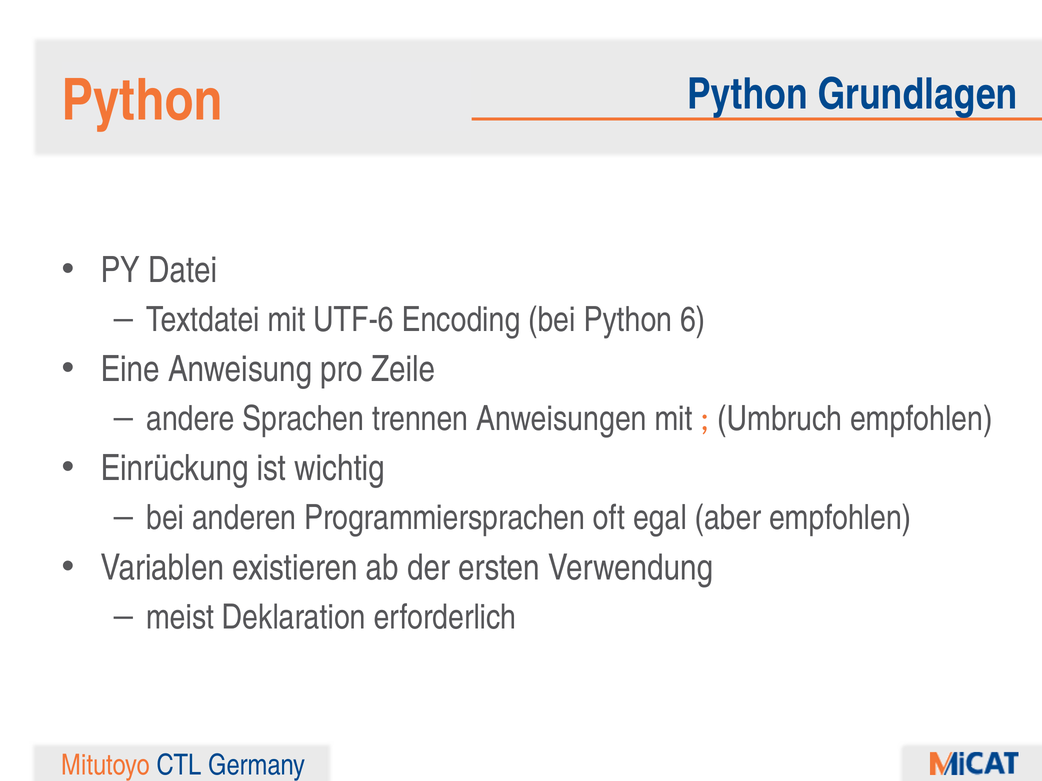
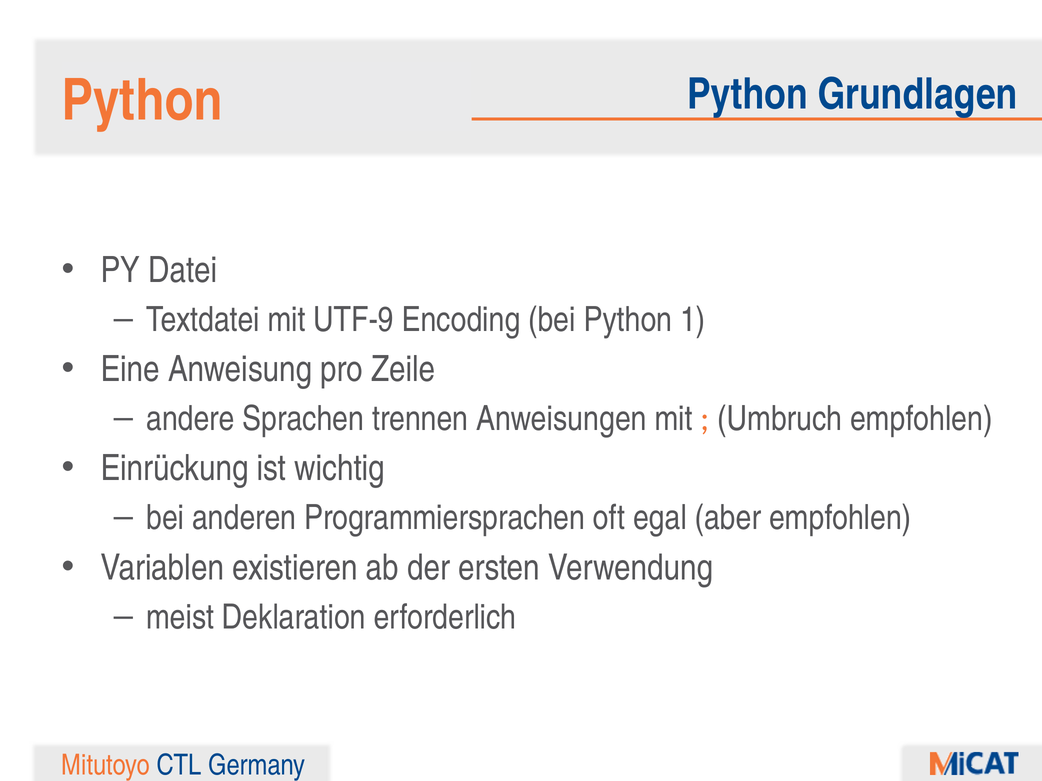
UTF-6: UTF-6 -> UTF-9
6: 6 -> 1
